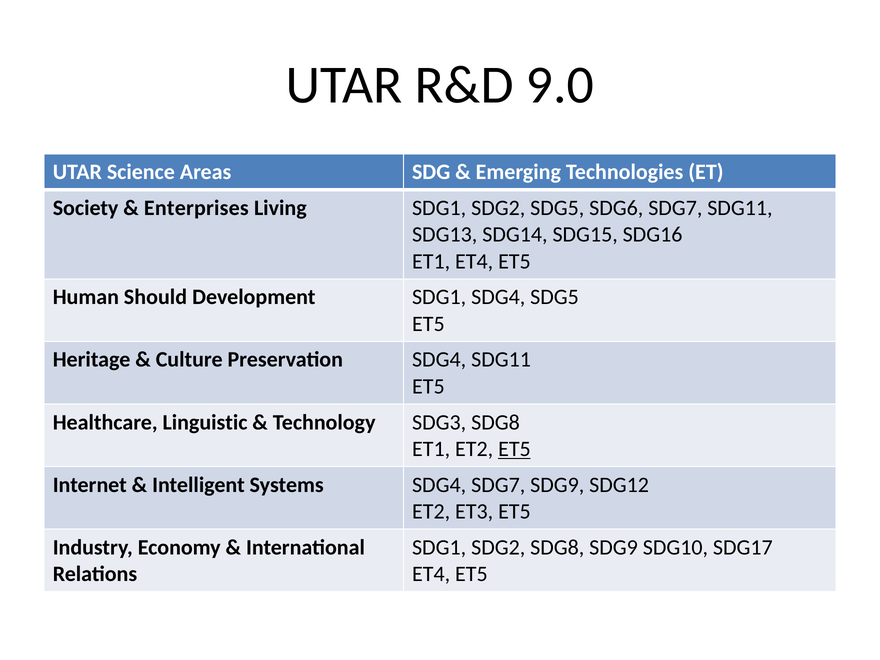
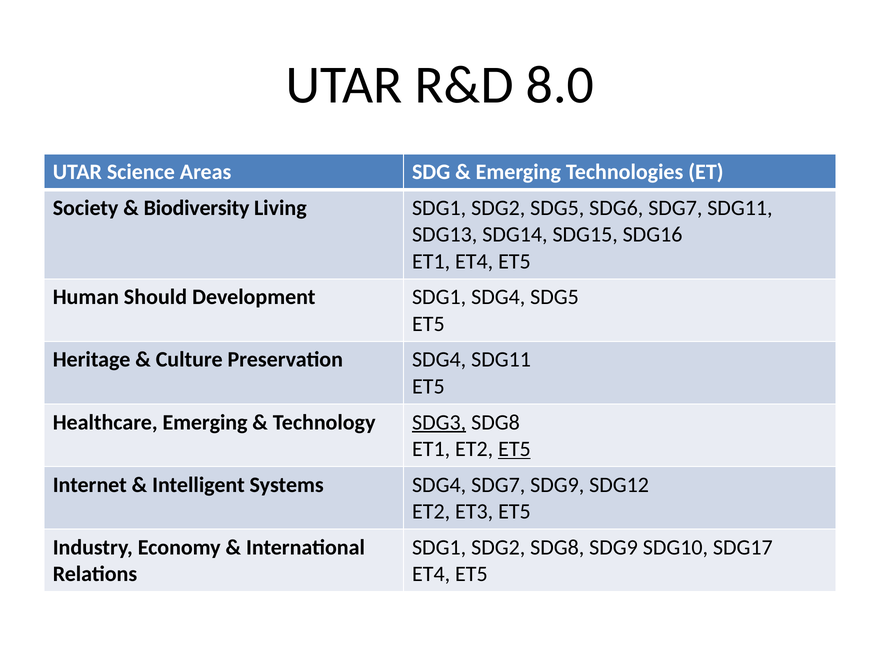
9.0: 9.0 -> 8.0
Enterprises: Enterprises -> Biodiversity
Healthcare Linguistic: Linguistic -> Emerging
SDG3 underline: none -> present
